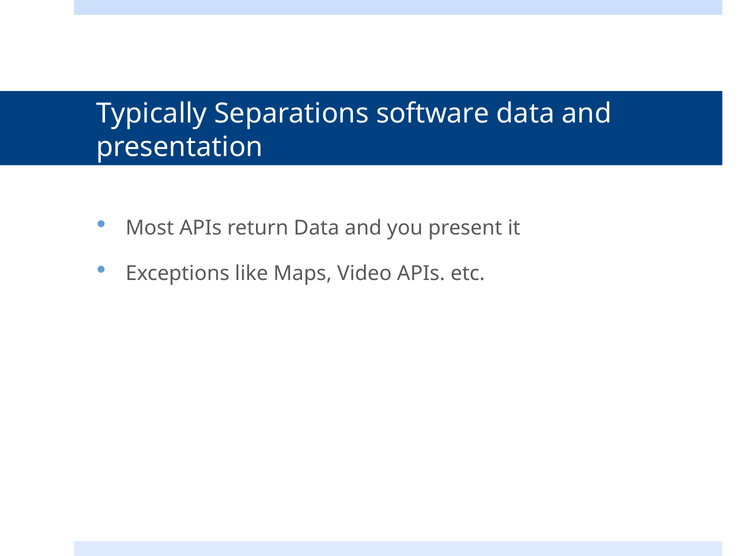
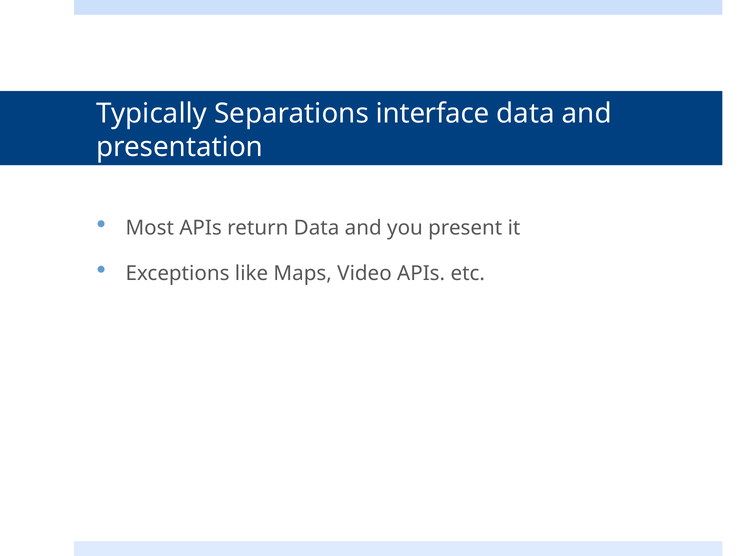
software: software -> interface
